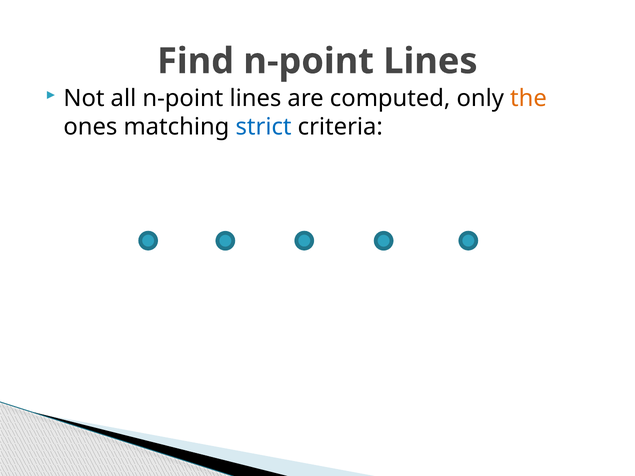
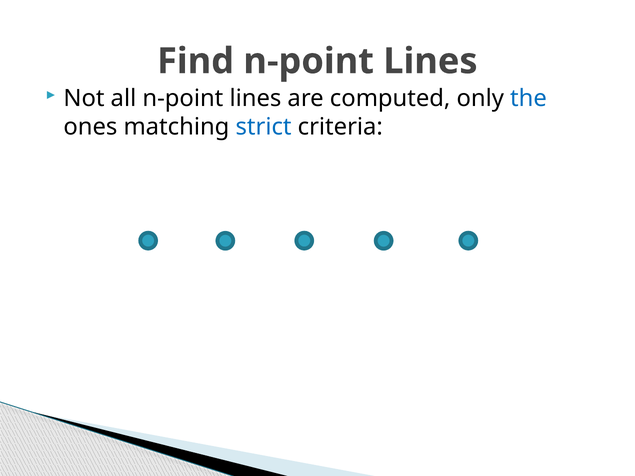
the colour: orange -> blue
